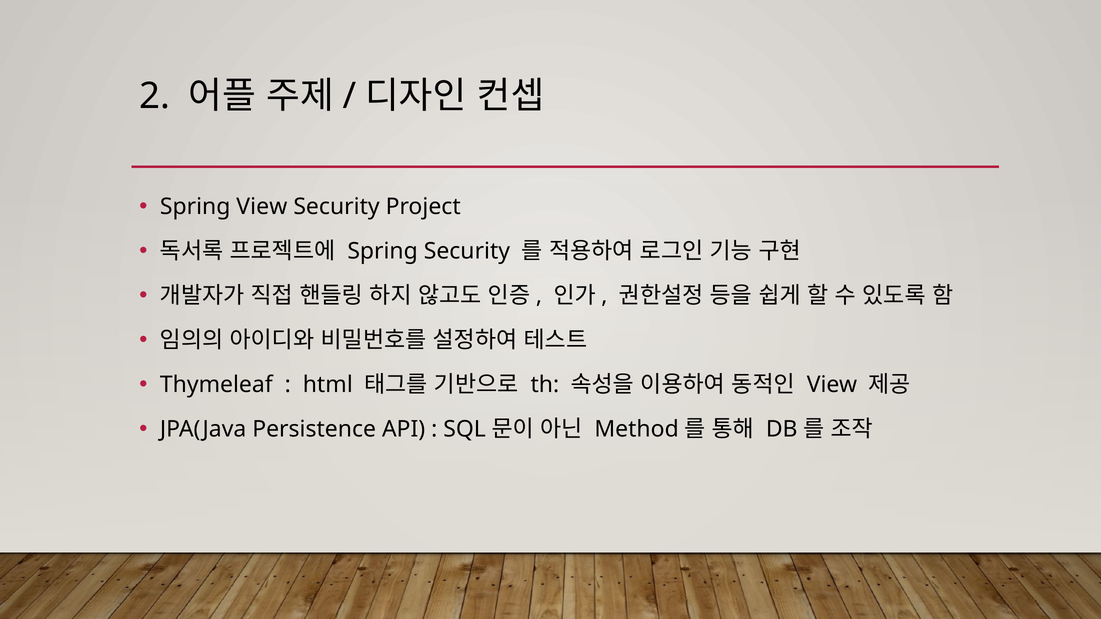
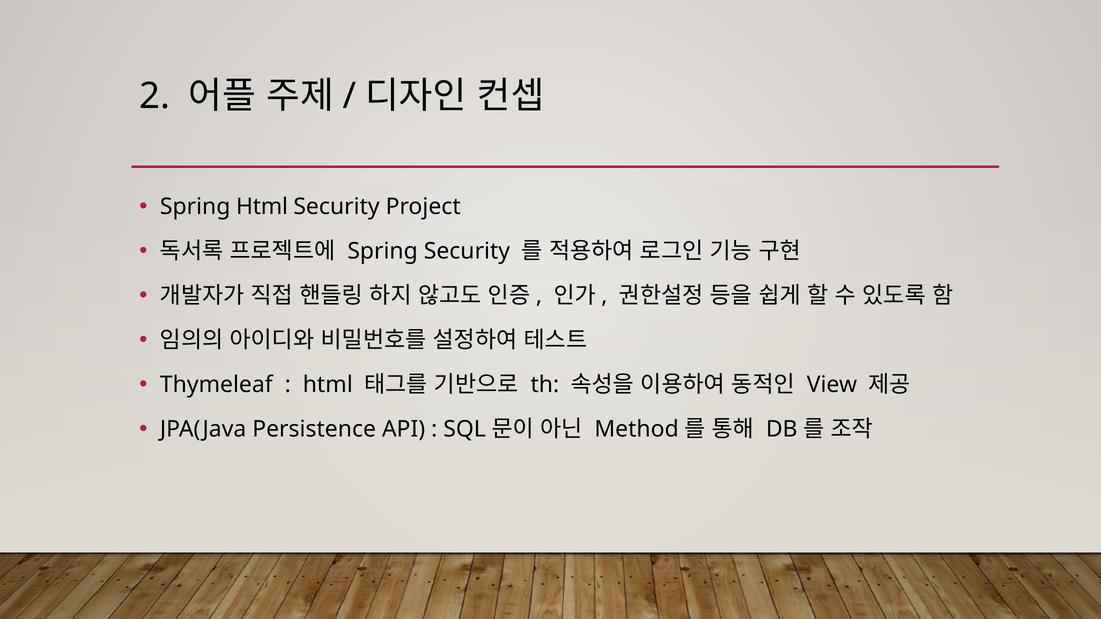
Spring View: View -> Html
